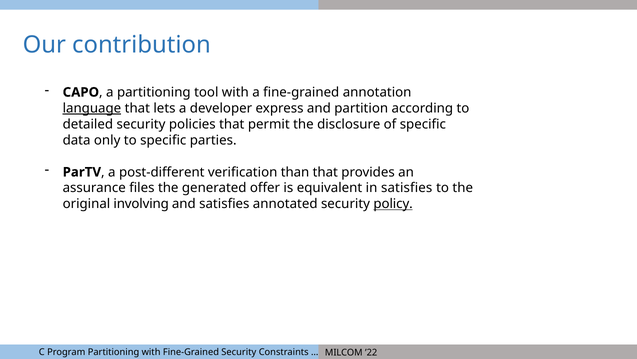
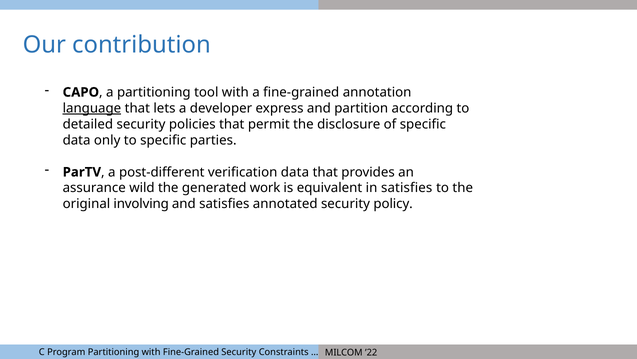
verification than: than -> data
files: files -> wild
offer: offer -> work
policy underline: present -> none
